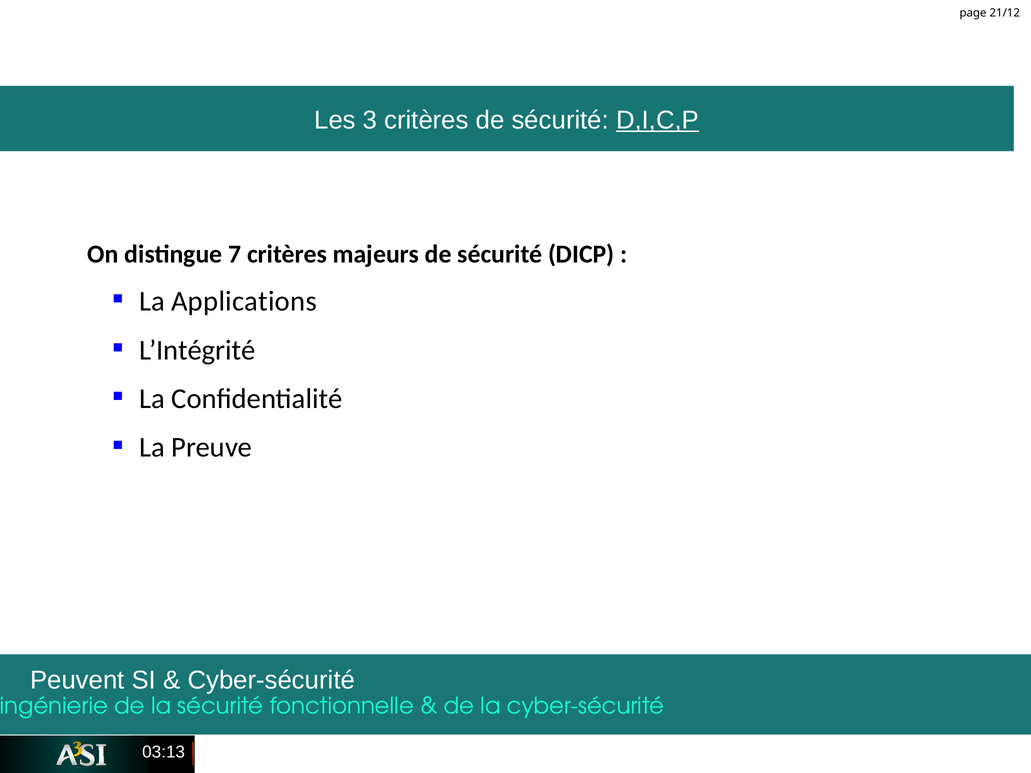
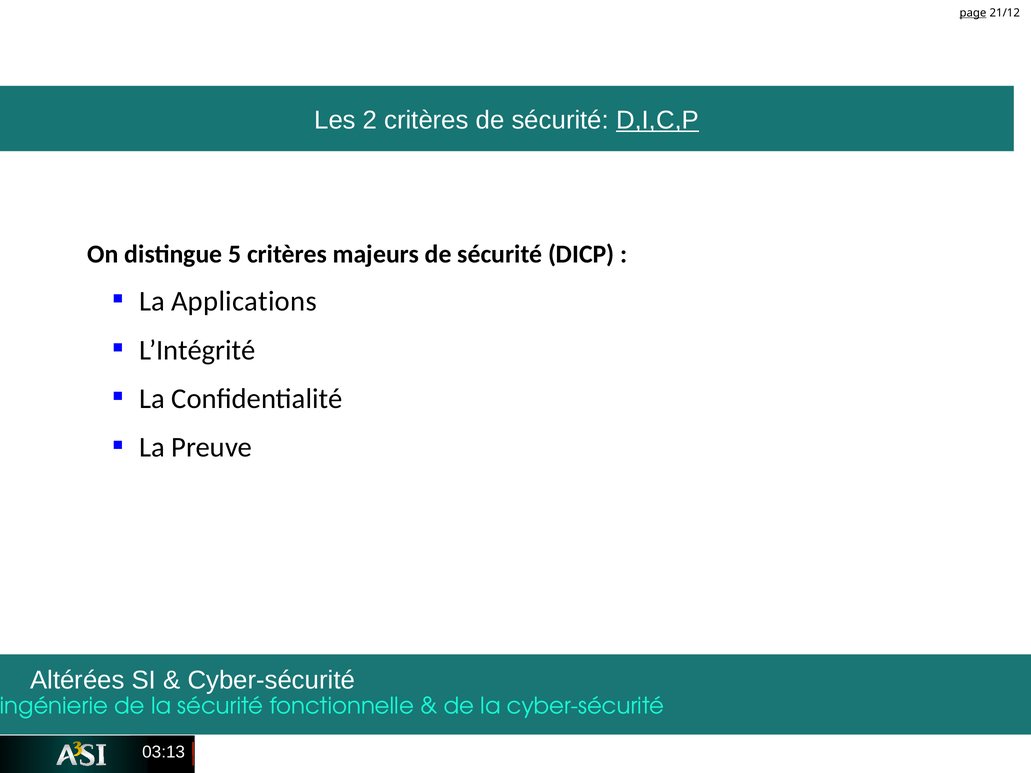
page underline: none -> present
3: 3 -> 2
7: 7 -> 5
Peuvent: Peuvent -> Altérées
